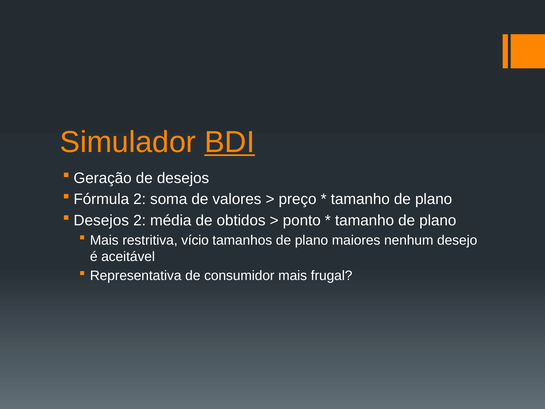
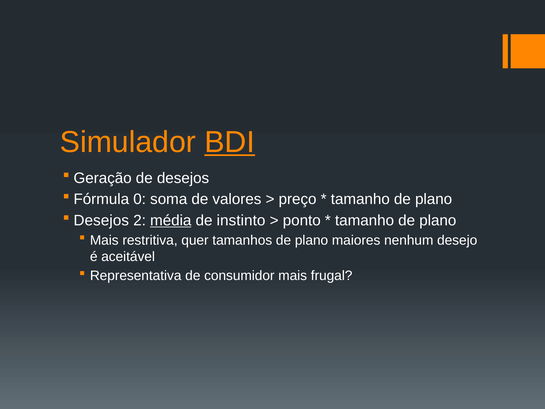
Fórmula 2: 2 -> 0
média underline: none -> present
obtidos: obtidos -> instinto
vício: vício -> quer
